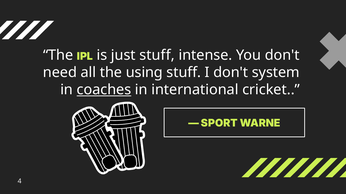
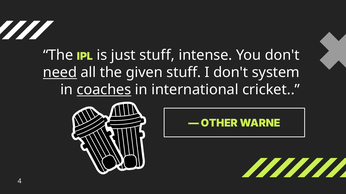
need underline: none -> present
using: using -> given
SPORT: SPORT -> OTHER
